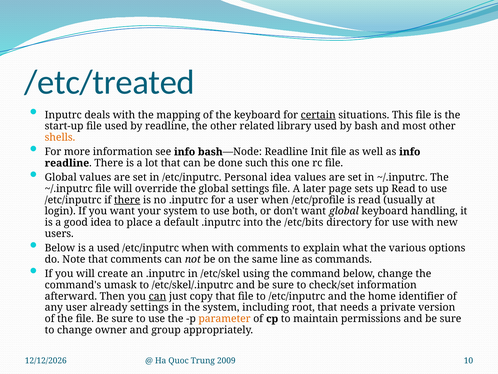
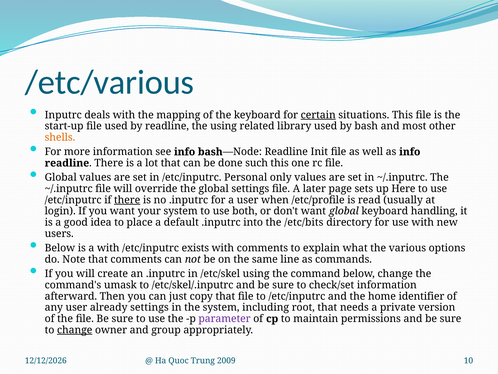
/etc/treated: /etc/treated -> /etc/various
the other: other -> using
Personal idea: idea -> only
up Read: Read -> Here
a used: used -> with
/etc/inputrc when: when -> exists
can at (157, 296) underline: present -> none
parameter colour: orange -> purple
change at (75, 330) underline: none -> present
